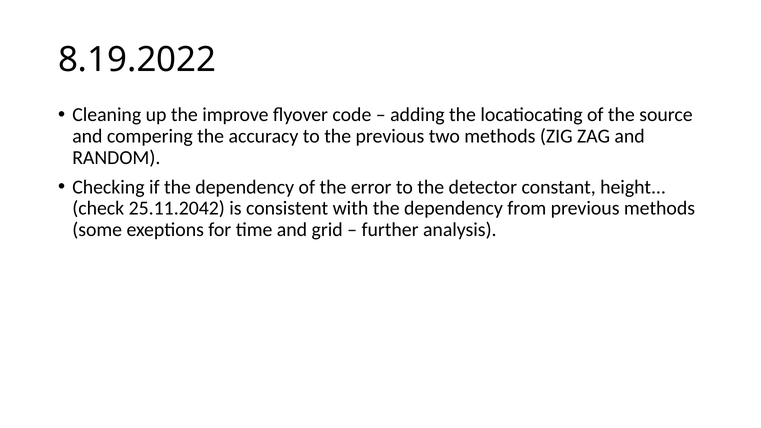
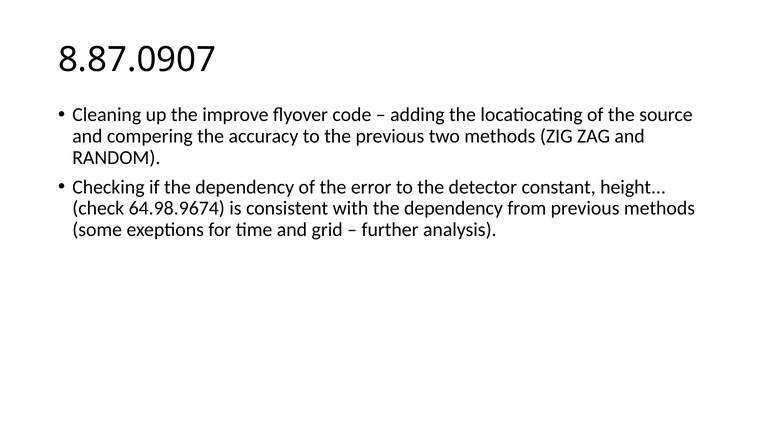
8.19.2022: 8.19.2022 -> 8.87.0907
25.11.2042: 25.11.2042 -> 64.98.9674
